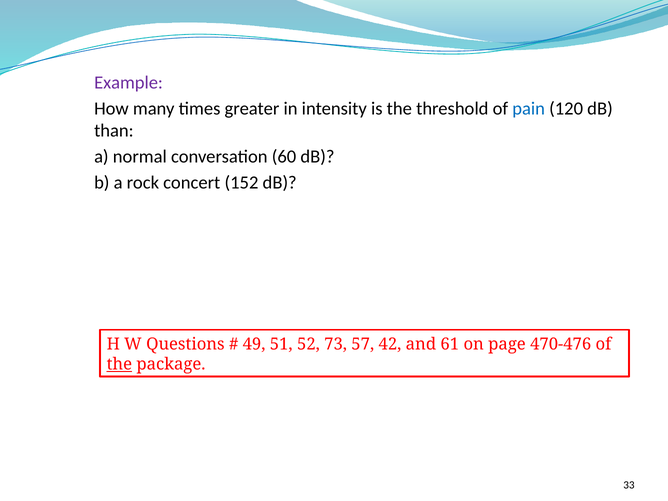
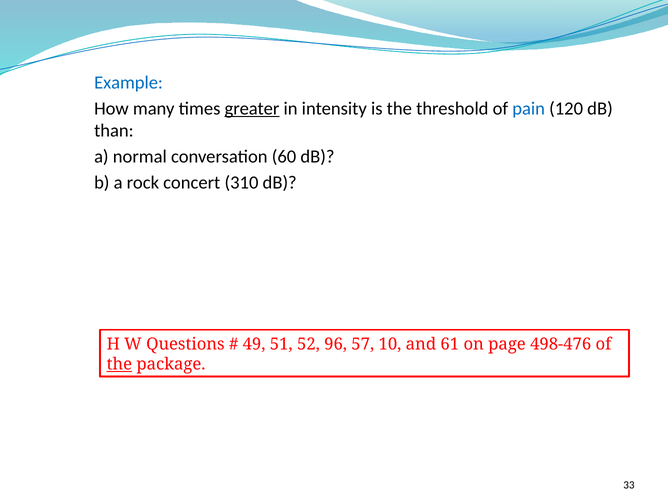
Example colour: purple -> blue
greater underline: none -> present
152: 152 -> 310
73: 73 -> 96
42: 42 -> 10
470-476: 470-476 -> 498-476
